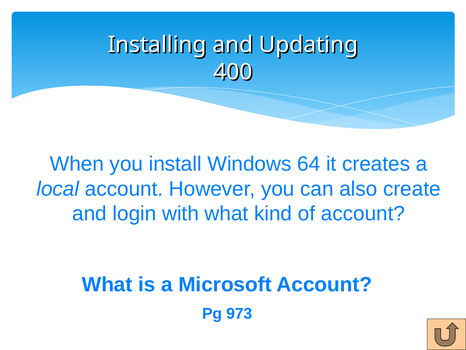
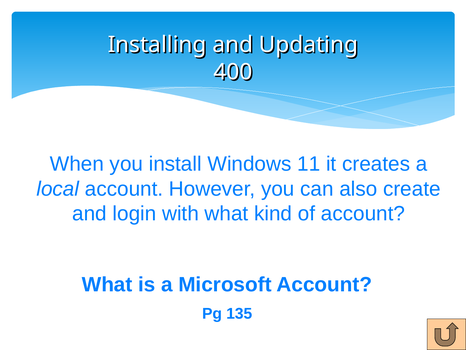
64: 64 -> 11
973: 973 -> 135
